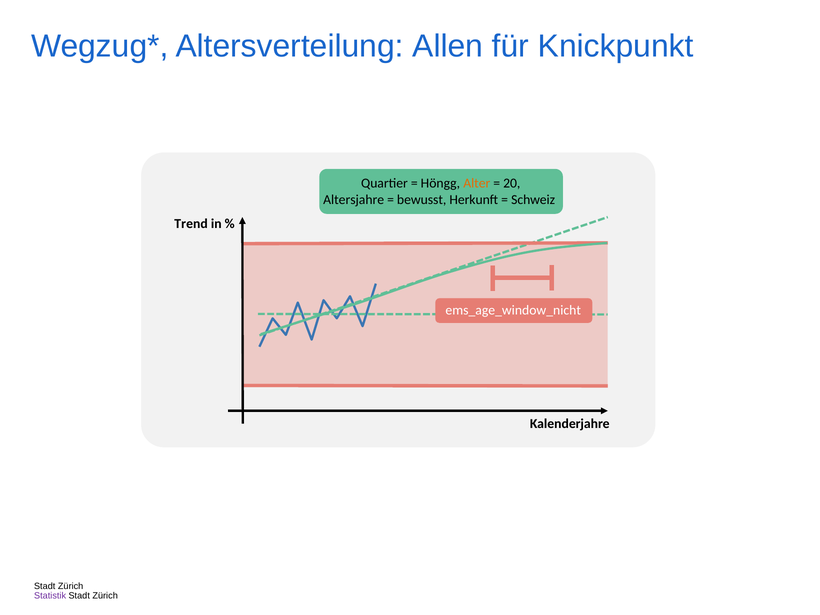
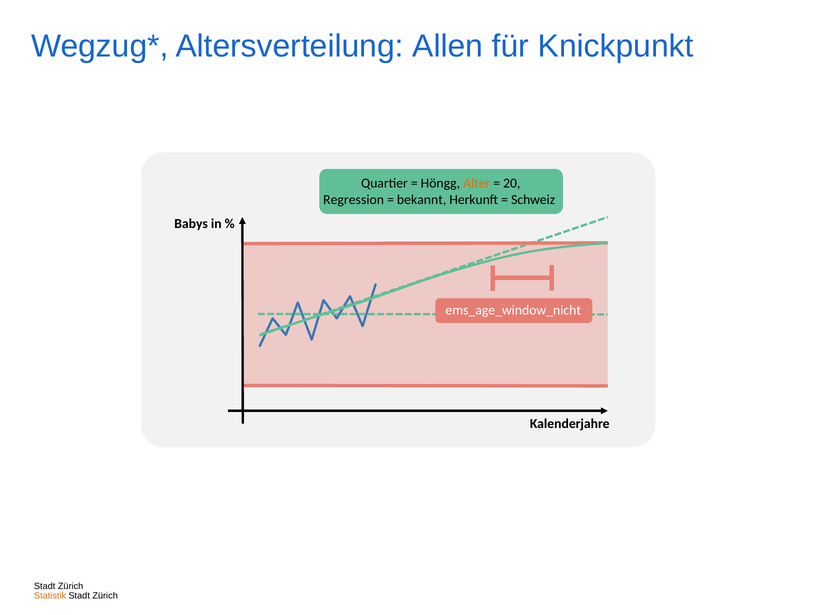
Altersjahre: Altersjahre -> Regression
bewusst: bewusst -> bekannt
Trend: Trend -> Babys
Statistik colour: purple -> orange
